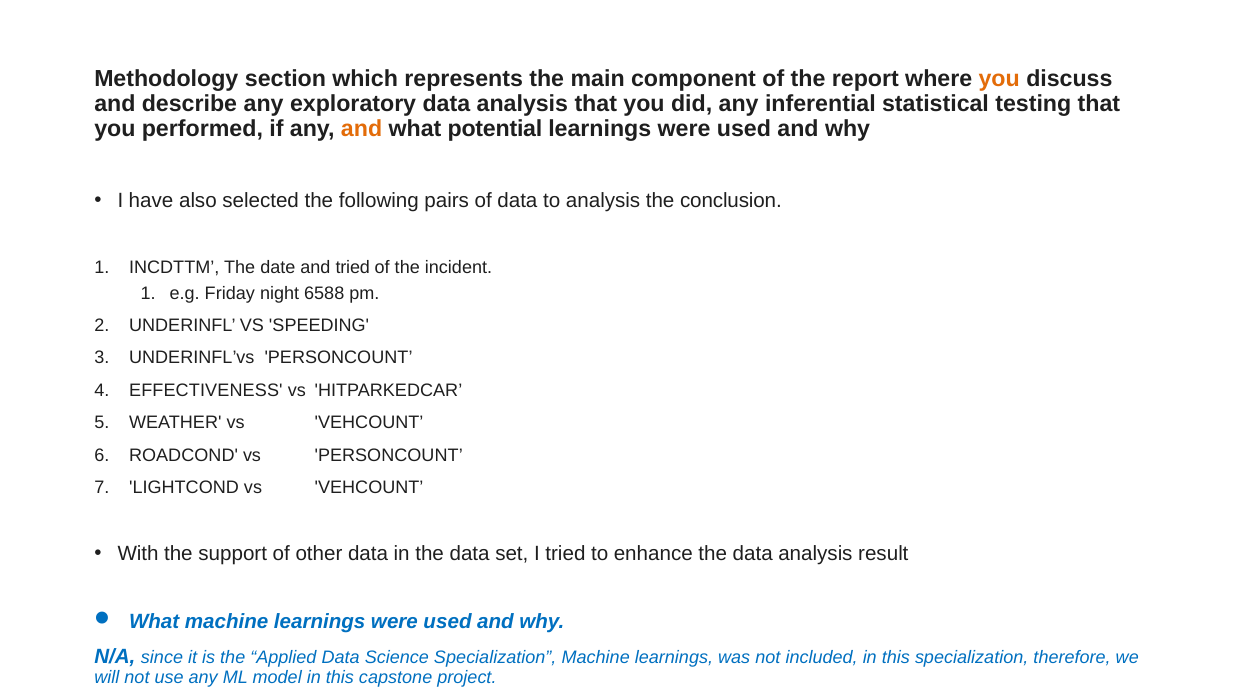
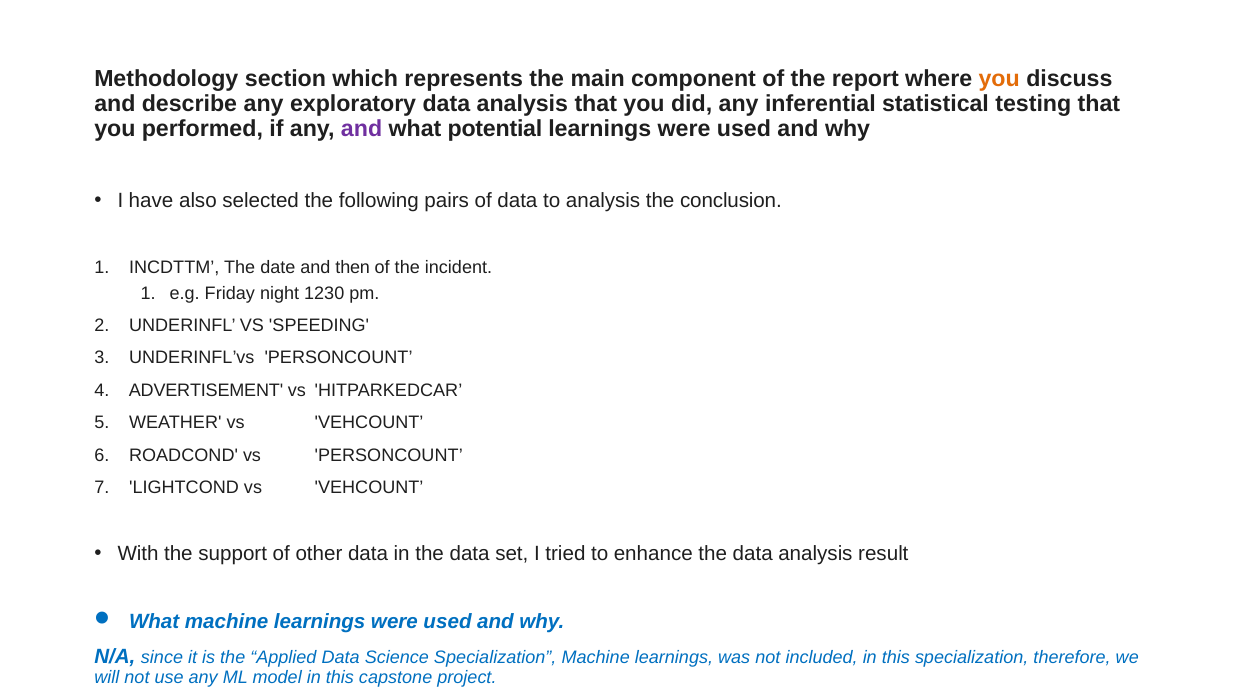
and at (362, 129) colour: orange -> purple
and tried: tried -> then
6588: 6588 -> 1230
EFFECTIVENESS: EFFECTIVENESS -> ADVERTISEMENT
